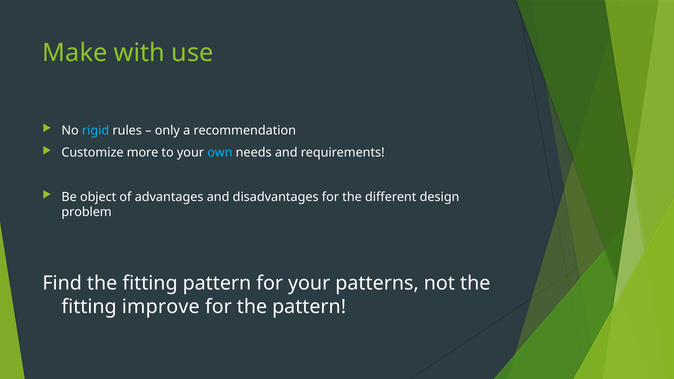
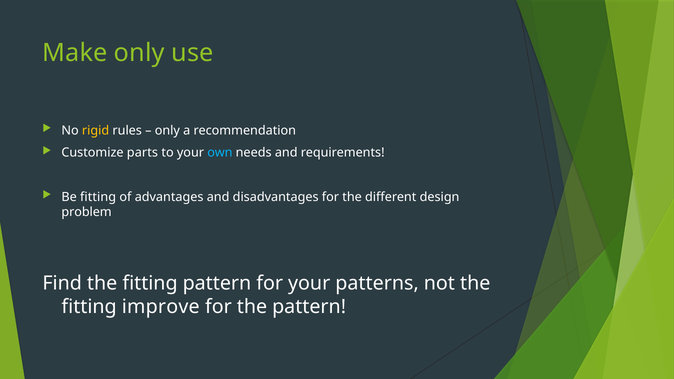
Make with: with -> only
rigid colour: light blue -> yellow
more: more -> parts
Be object: object -> fitting
